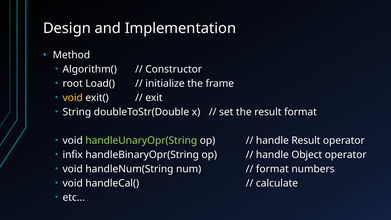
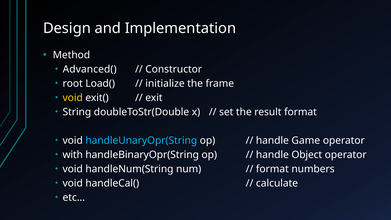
Algorithm(: Algorithm( -> Advanced(
handleUnaryOpr(String colour: light green -> light blue
handle Result: Result -> Game
infix: infix -> with
